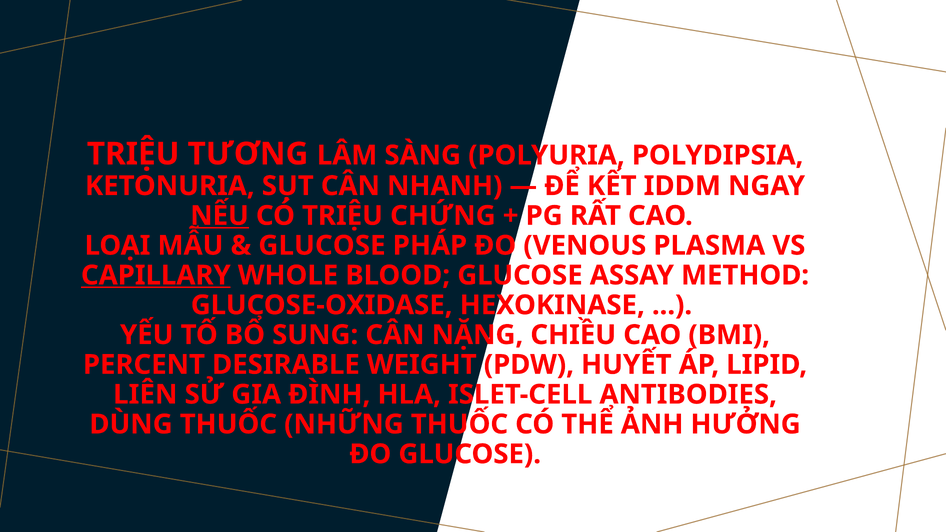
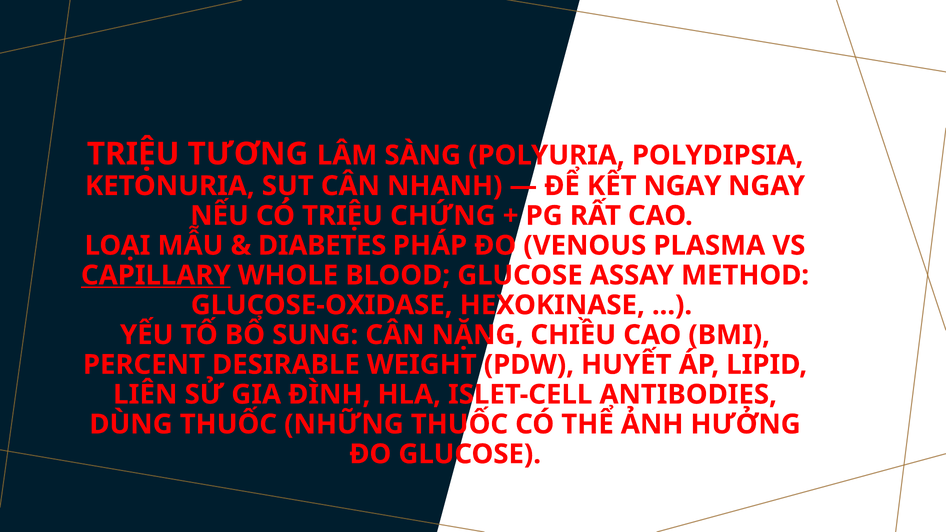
KẾT IDDM: IDDM -> NGAY
NẾU underline: present -> none
GLUCOSE at (322, 246): GLUCOSE -> DIABETES
